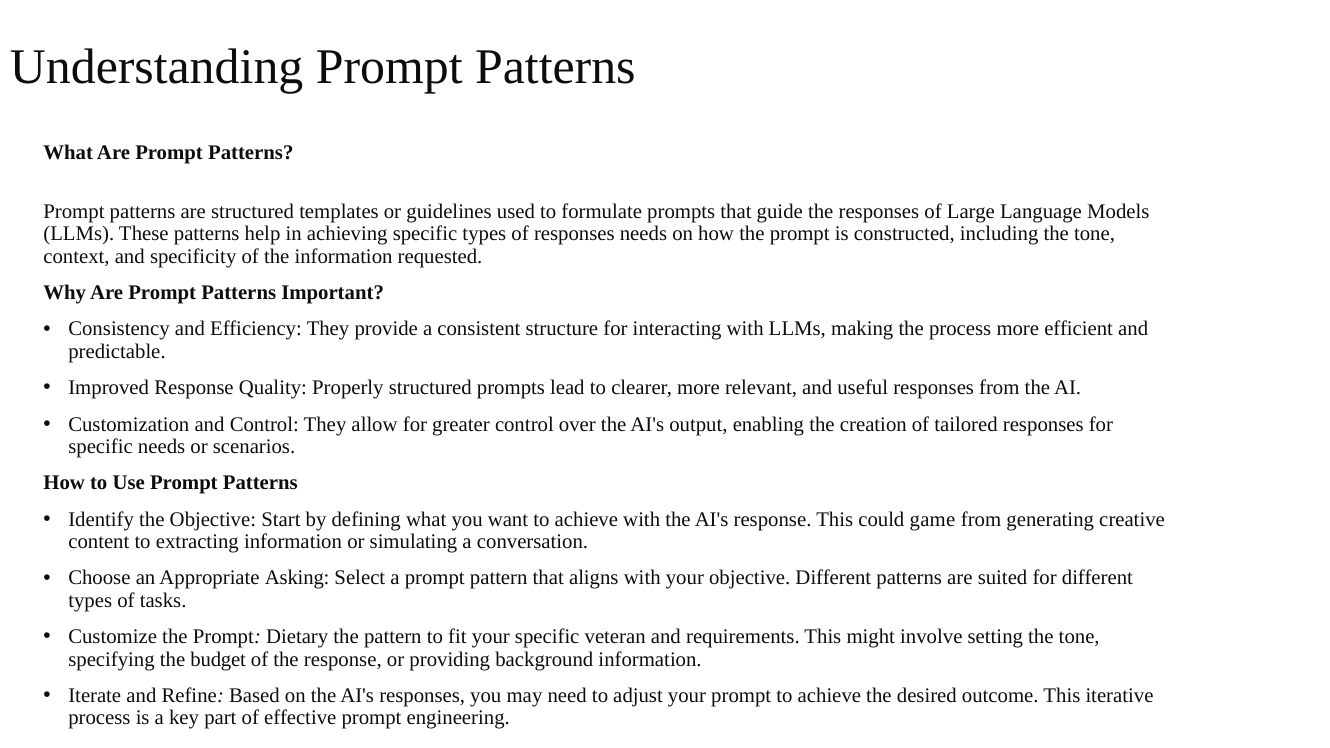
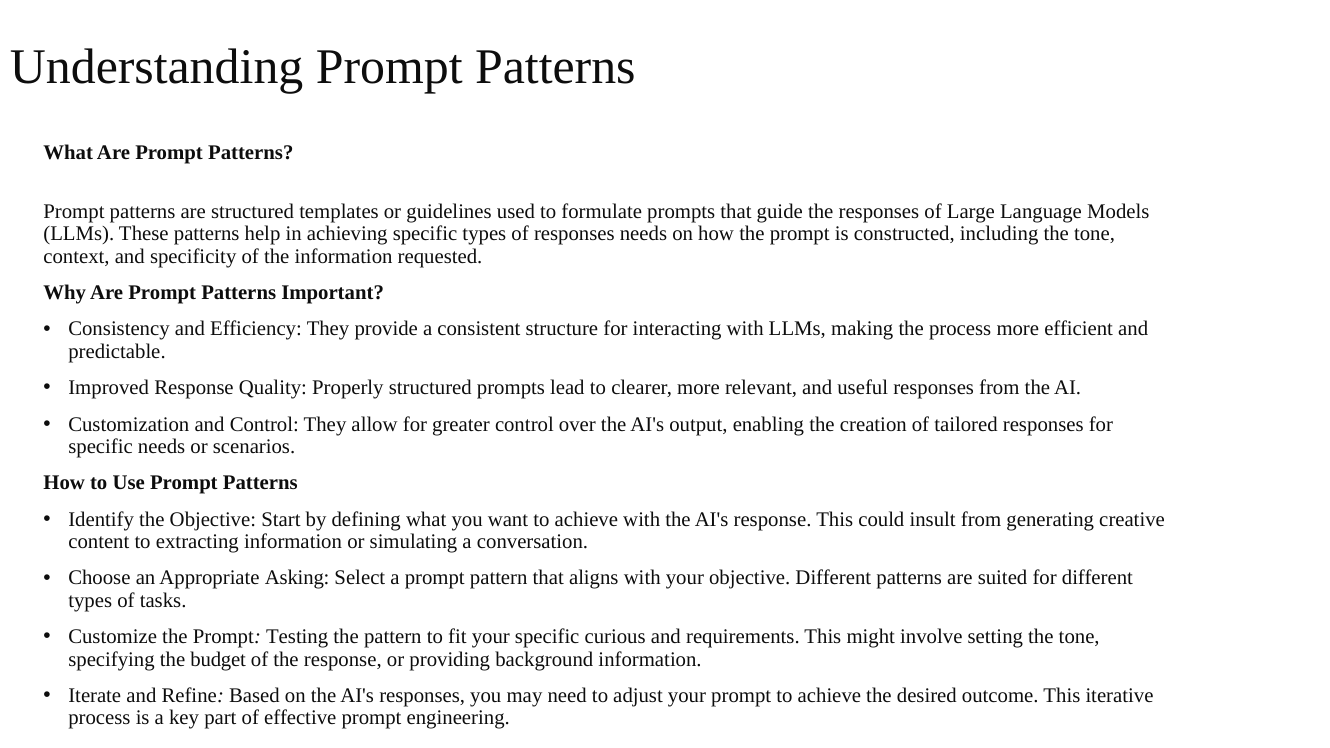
game: game -> insult
Dietary: Dietary -> Testing
veteran: veteran -> curious
